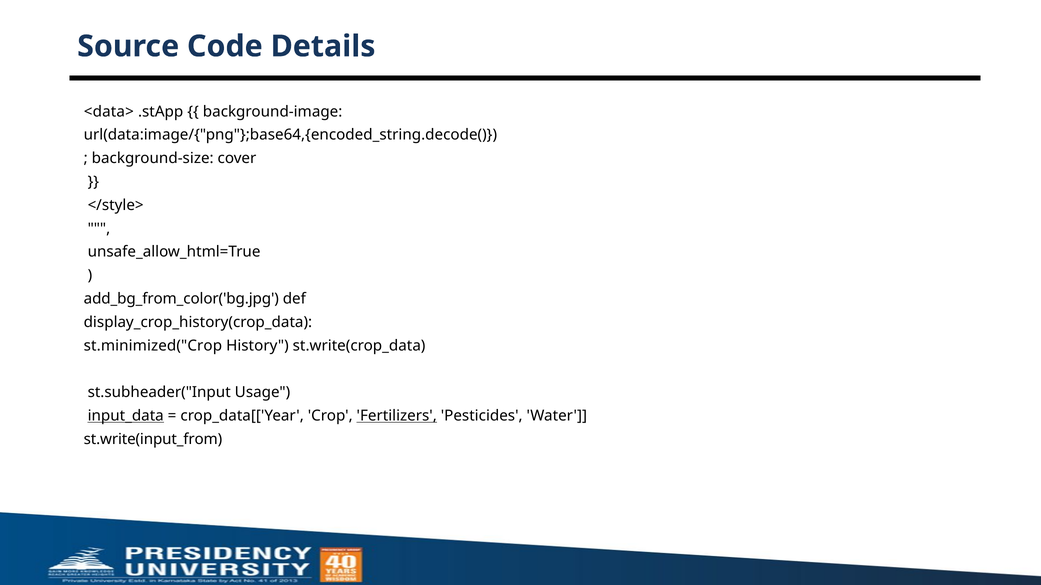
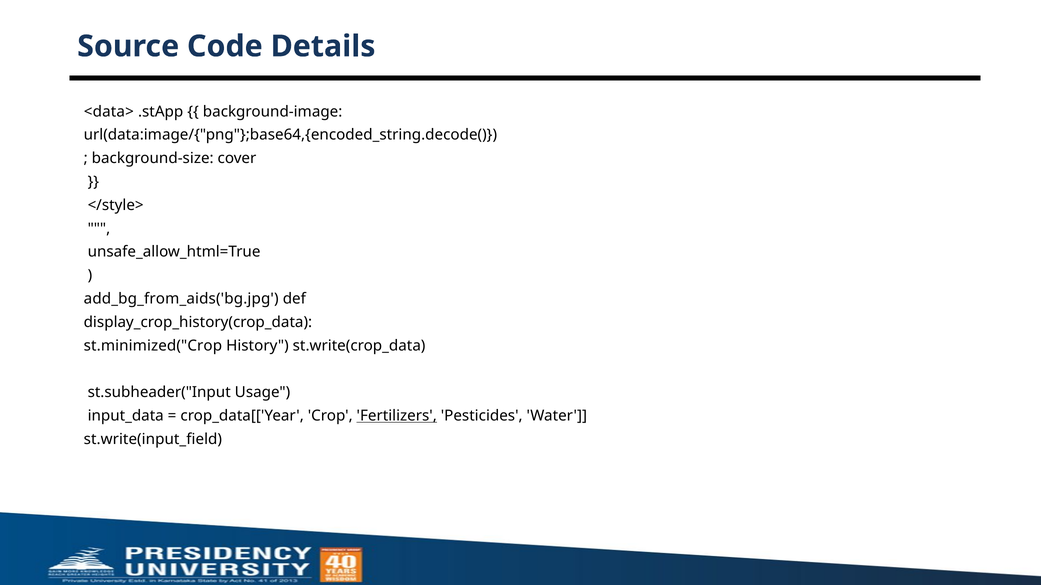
add_bg_from_color('bg.jpg: add_bg_from_color('bg.jpg -> add_bg_from_aids('bg.jpg
input_data underline: present -> none
st.write(input_from: st.write(input_from -> st.write(input_field
